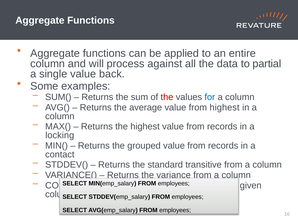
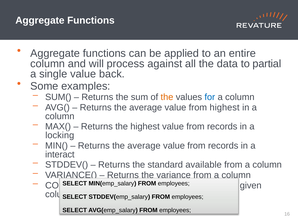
the at (167, 97) colour: red -> orange
grouped at (144, 145): grouped -> average
contact: contact -> interact
transitive: transitive -> available
